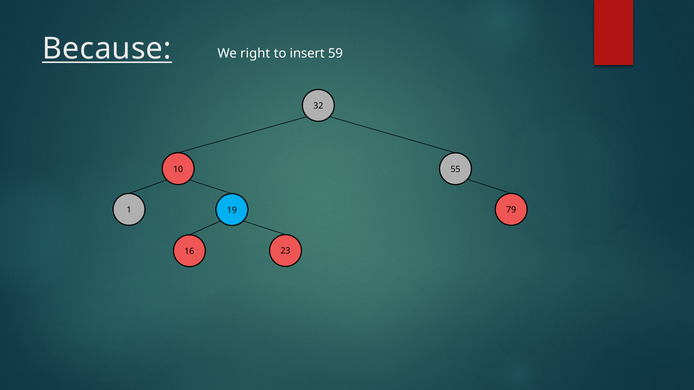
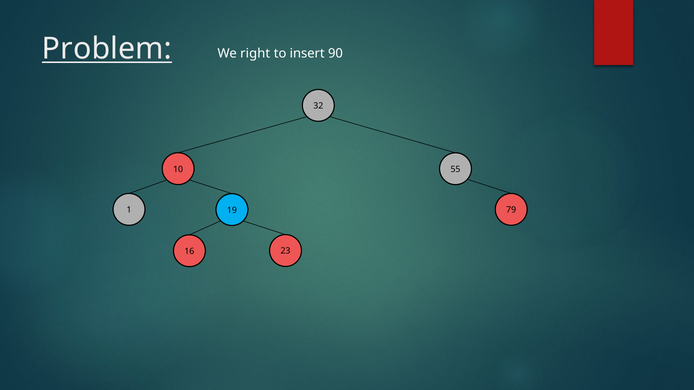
Because: Because -> Problem
59: 59 -> 90
